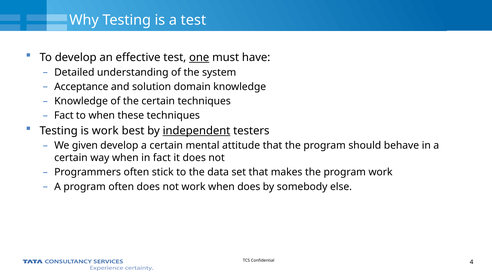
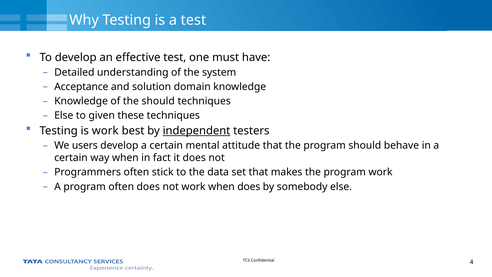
one underline: present -> none
the certain: certain -> should
Fact at (64, 115): Fact -> Else
to when: when -> given
given: given -> users
